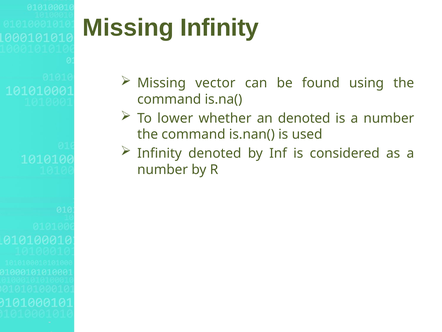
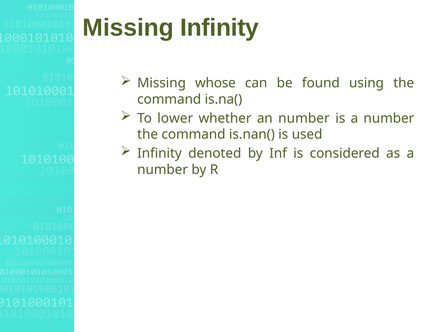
vector: vector -> whose
an denoted: denoted -> number
